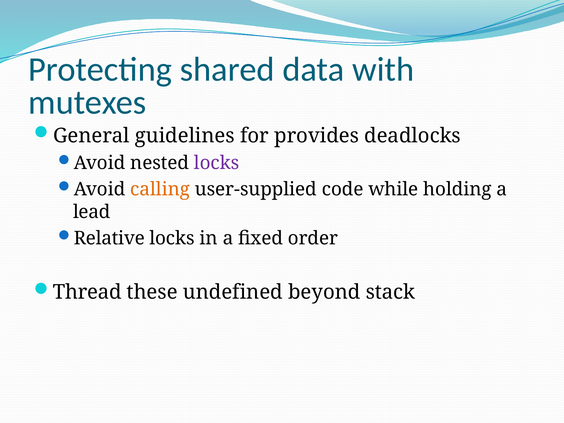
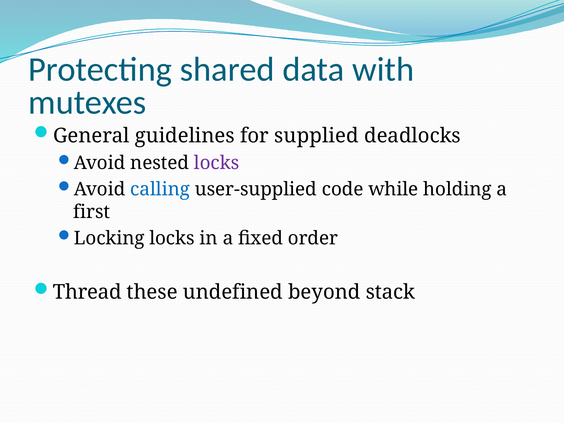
provides: provides -> supplied
calling colour: orange -> blue
lead: lead -> first
Relative: Relative -> Locking
